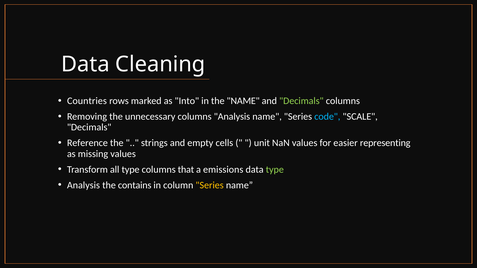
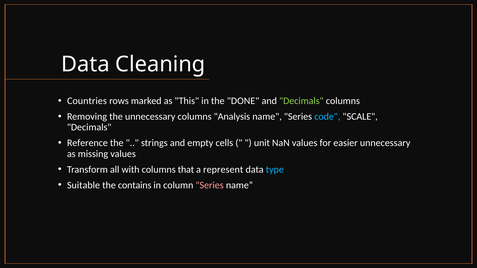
Into: Into -> This
the NAME: NAME -> DONE
easier representing: representing -> unnecessary
all type: type -> with
emissions: emissions -> represent
type at (275, 170) colour: light green -> light blue
Analysis at (83, 185): Analysis -> Suitable
Series at (210, 185) colour: yellow -> pink
